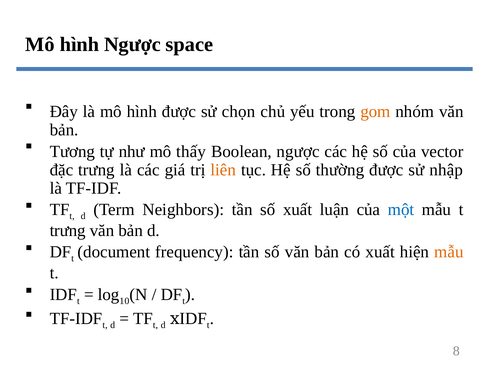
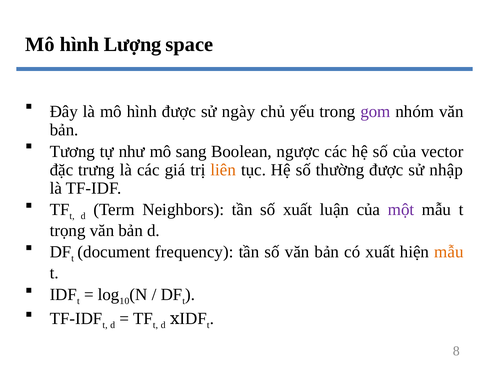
hình Ngược: Ngược -> Lượng
chọn: chọn -> ngày
gom colour: orange -> purple
thấy: thấy -> sang
một colour: blue -> purple
trưng at (68, 230): trưng -> trọng
